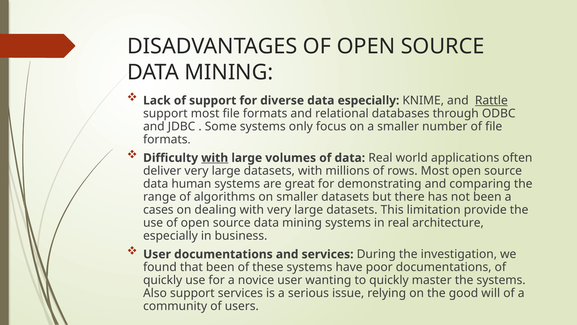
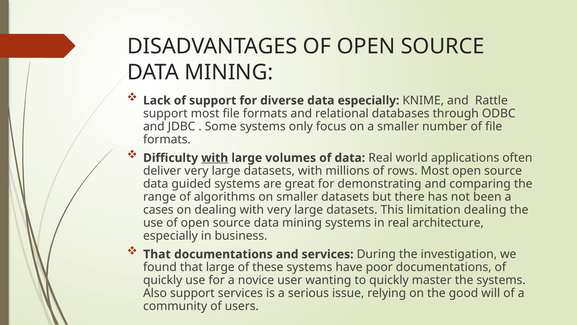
Rattle underline: present -> none
human: human -> guided
limitation provide: provide -> dealing
User at (157, 254): User -> That
that been: been -> large
